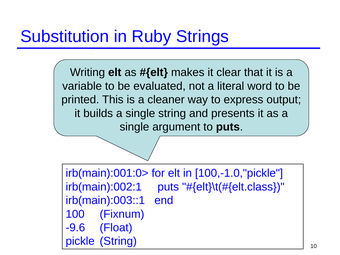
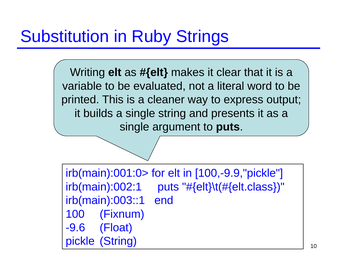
100,-1.0,"pickle: 100,-1.0,"pickle -> 100,-9.9,"pickle
